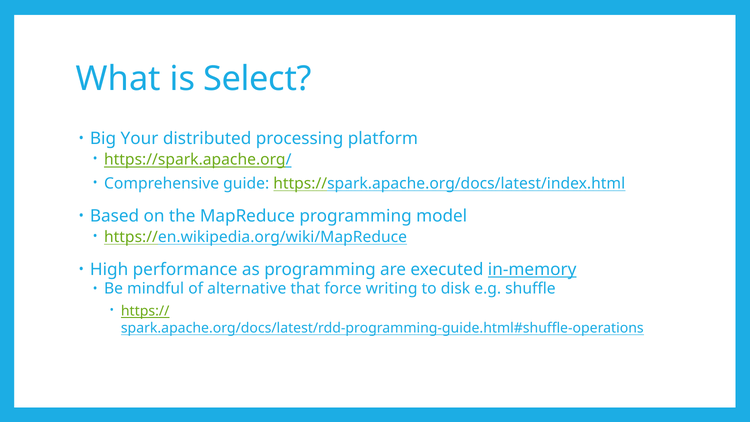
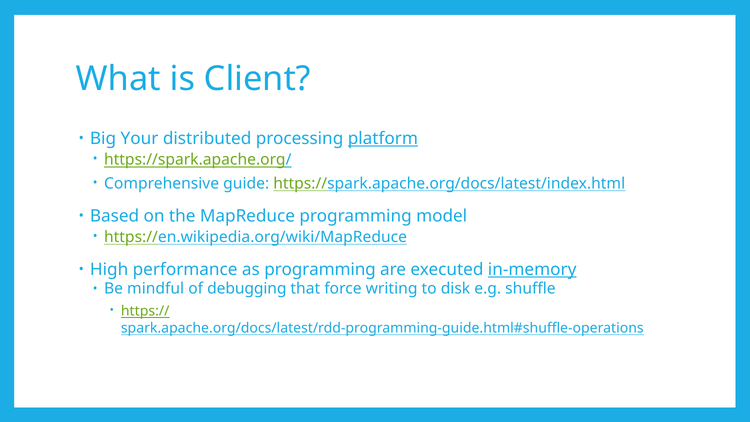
Select: Select -> Client
platform underline: none -> present
alternative: alternative -> debugging
